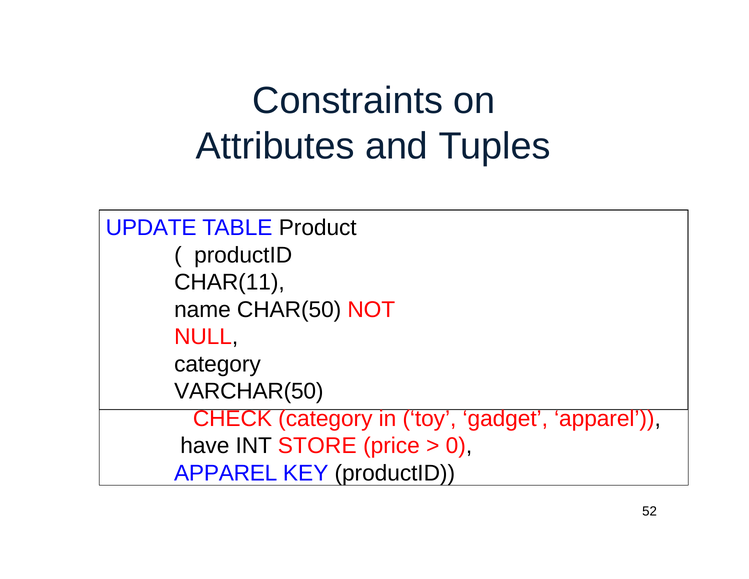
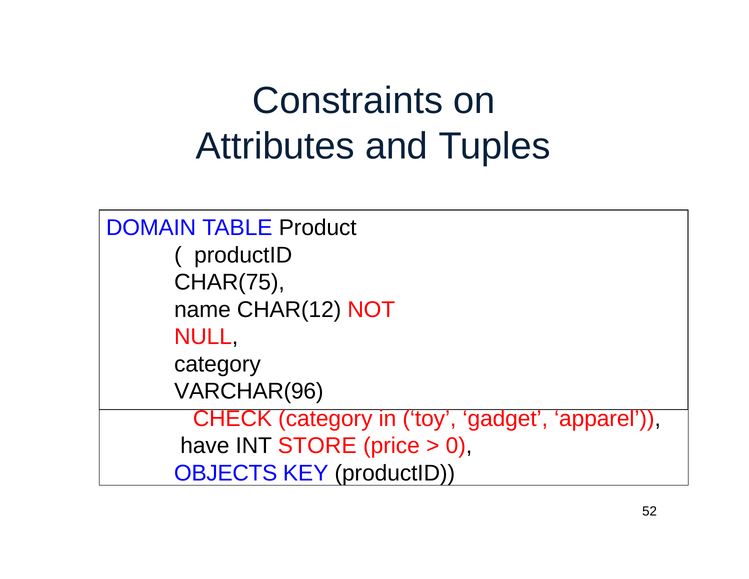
UPDATE: UPDATE -> DOMAIN
CHAR(11: CHAR(11 -> CHAR(75
CHAR(50: CHAR(50 -> CHAR(12
VARCHAR(50: VARCHAR(50 -> VARCHAR(96
APPAREL at (226, 473): APPAREL -> OBJECTS
